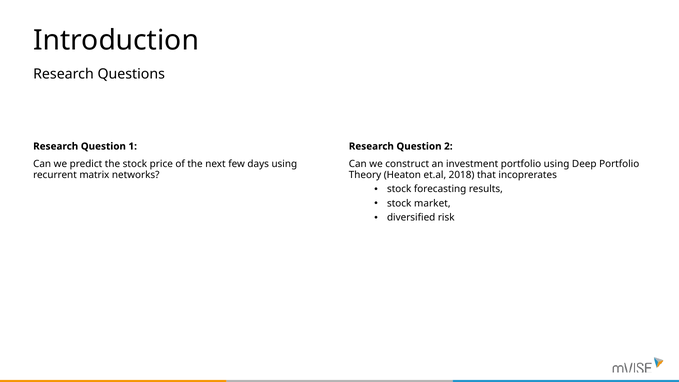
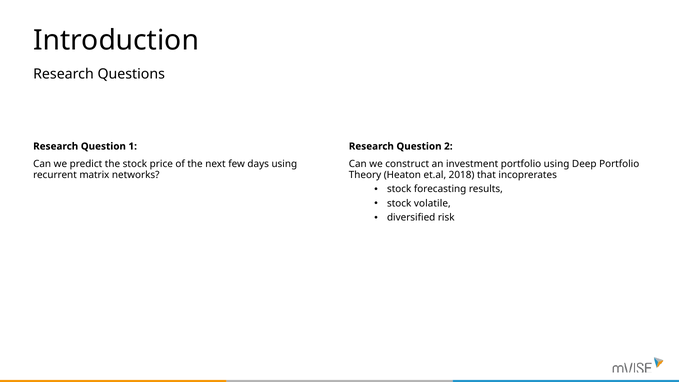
market: market -> volatile
